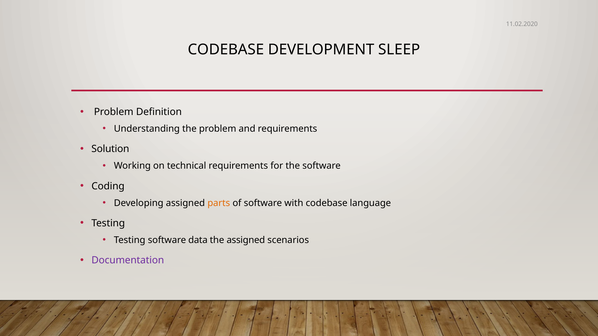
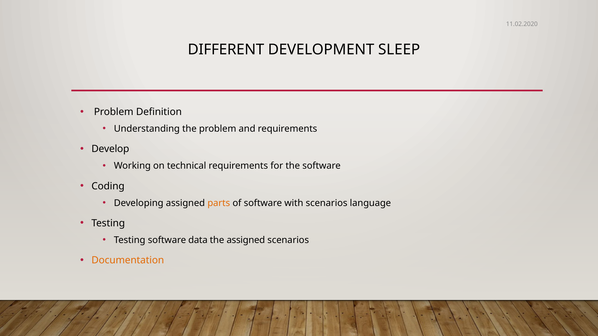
CODEBASE at (226, 50): CODEBASE -> DIFFERENT
Solution: Solution -> Develop
with codebase: codebase -> scenarios
Documentation colour: purple -> orange
